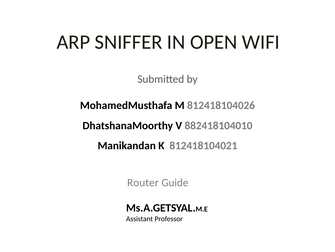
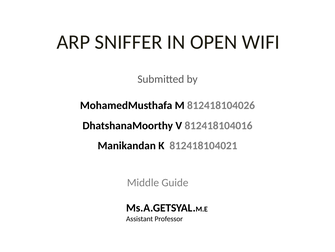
882418104010: 882418104010 -> 812418104016
Router: Router -> Middle
